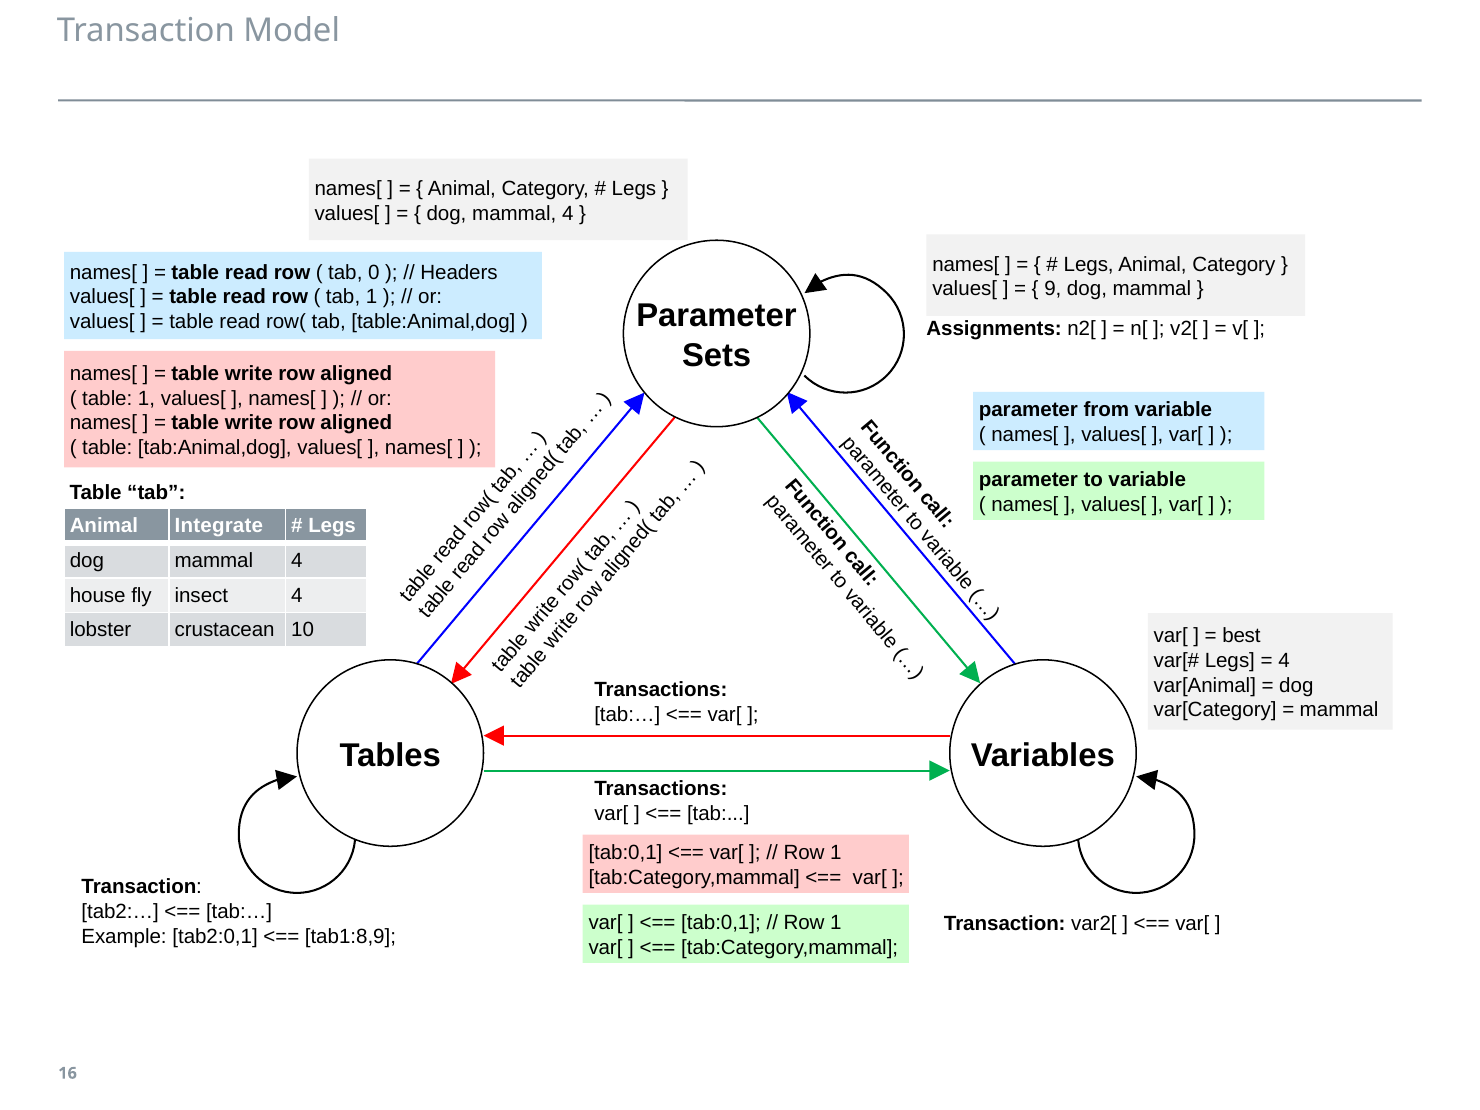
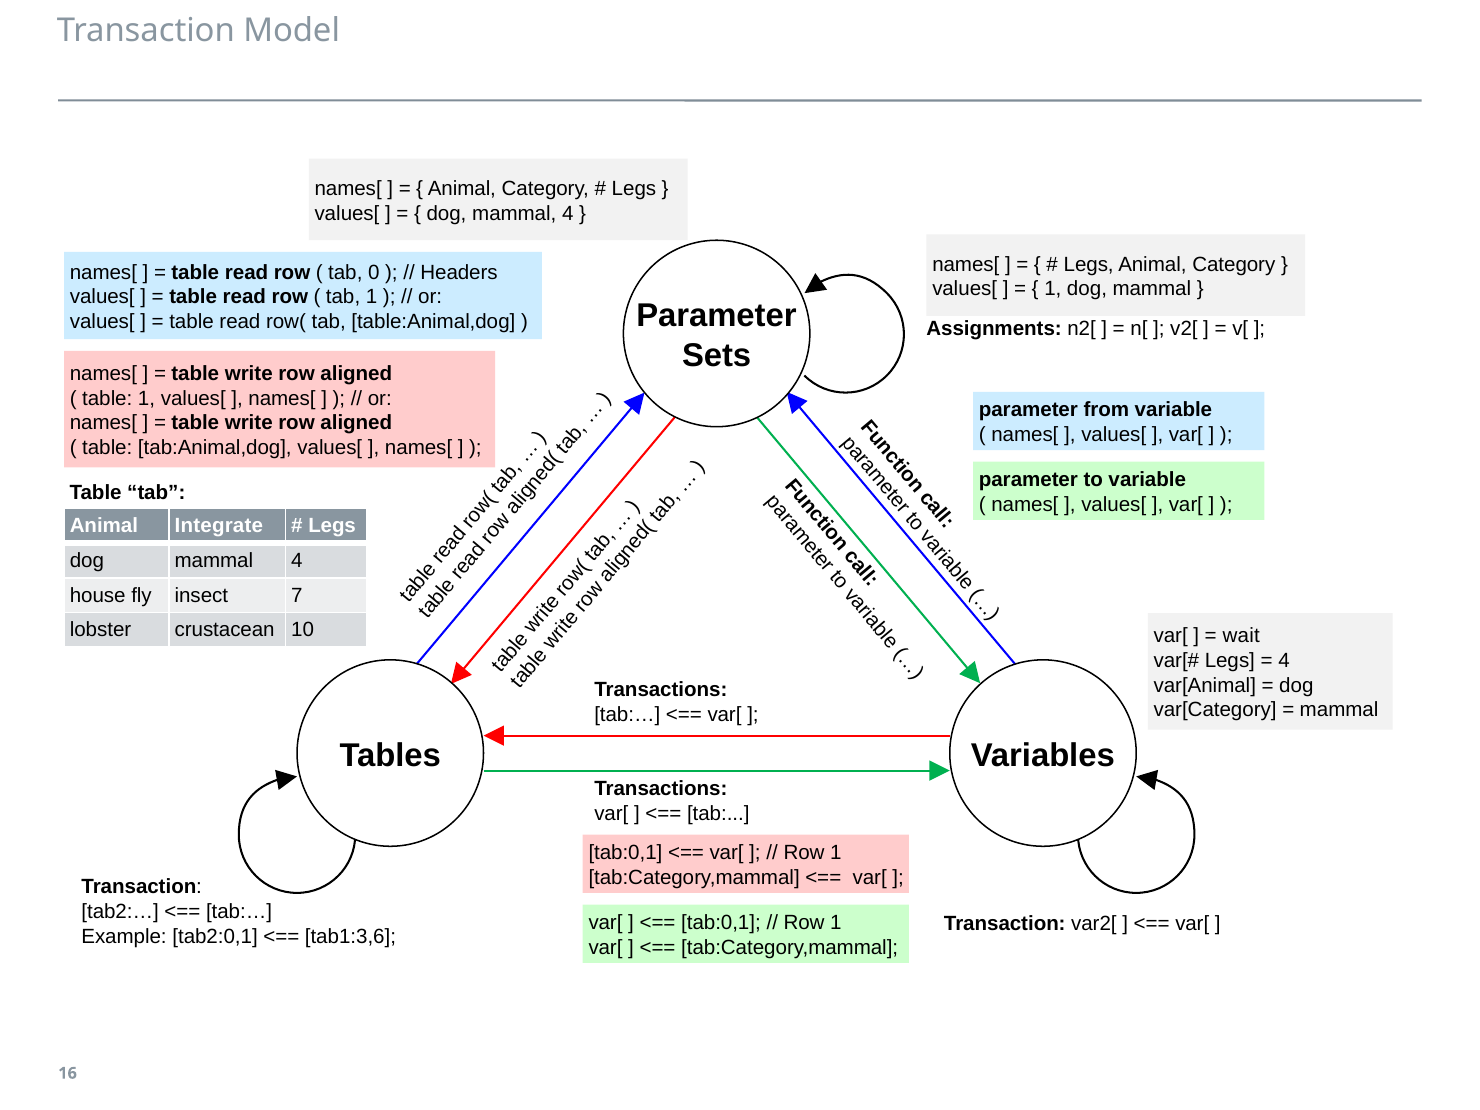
9 at (1053, 289): 9 -> 1
insect 4: 4 -> 7
best: best -> wait
tab1:8,9: tab1:8,9 -> tab1:3,6
